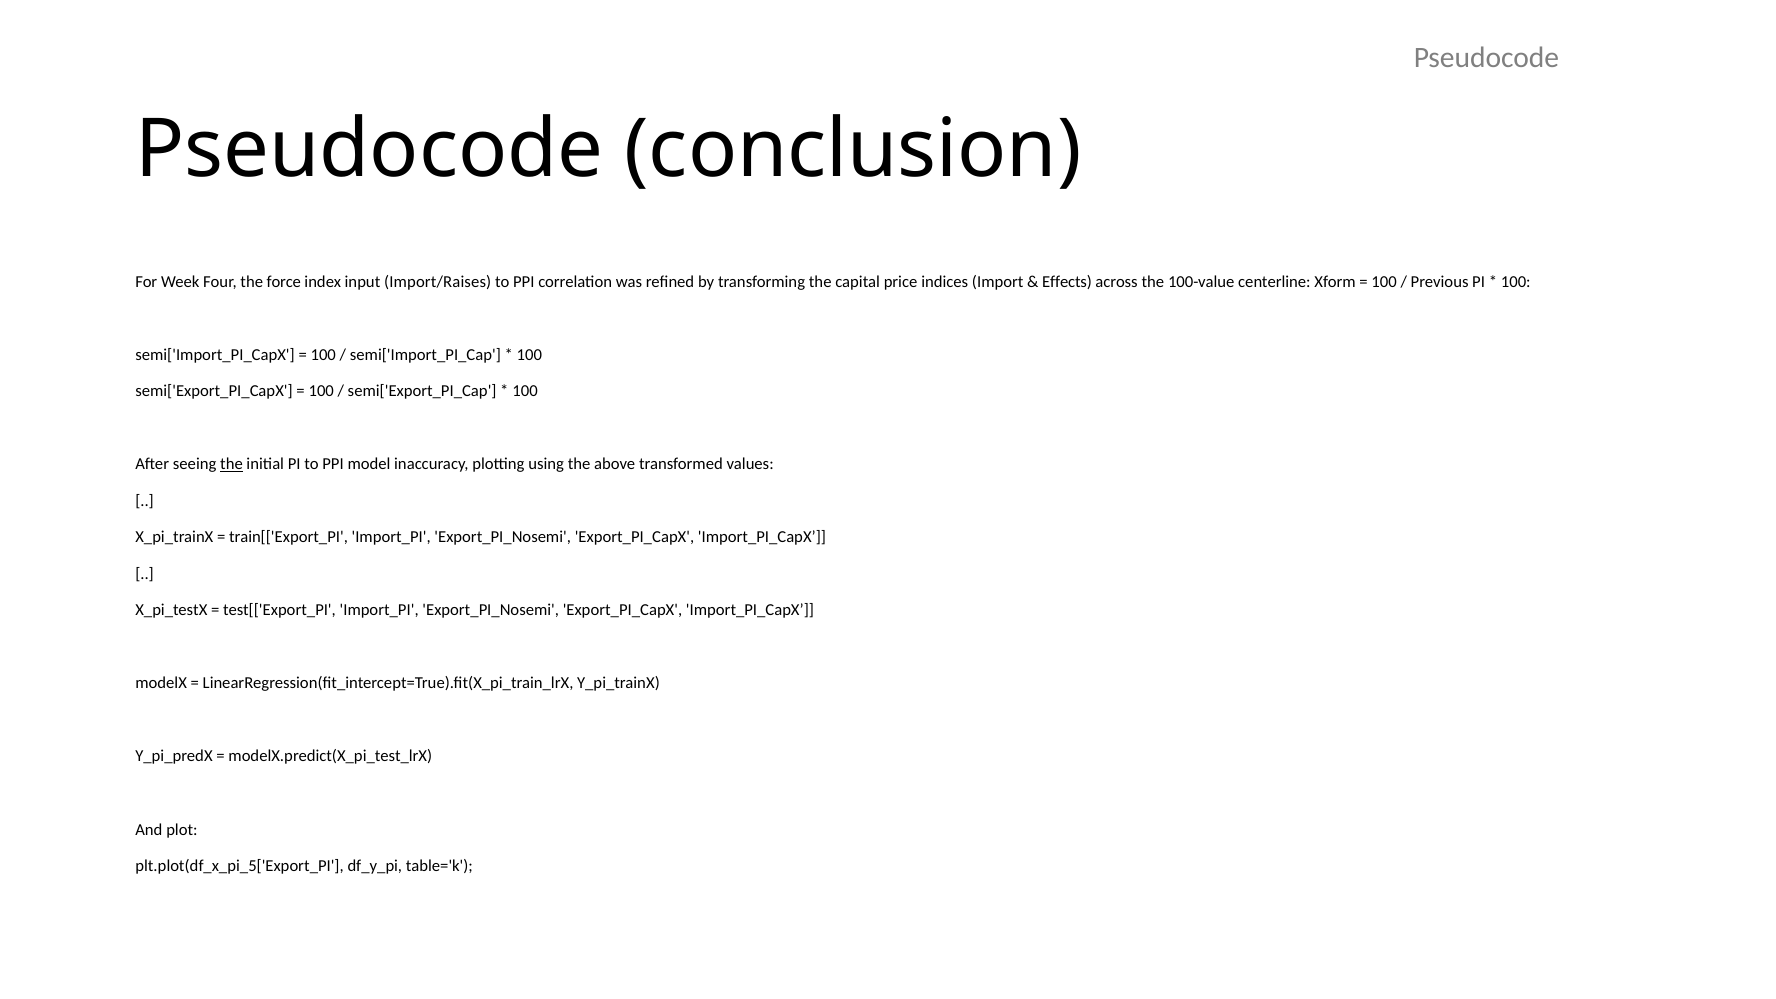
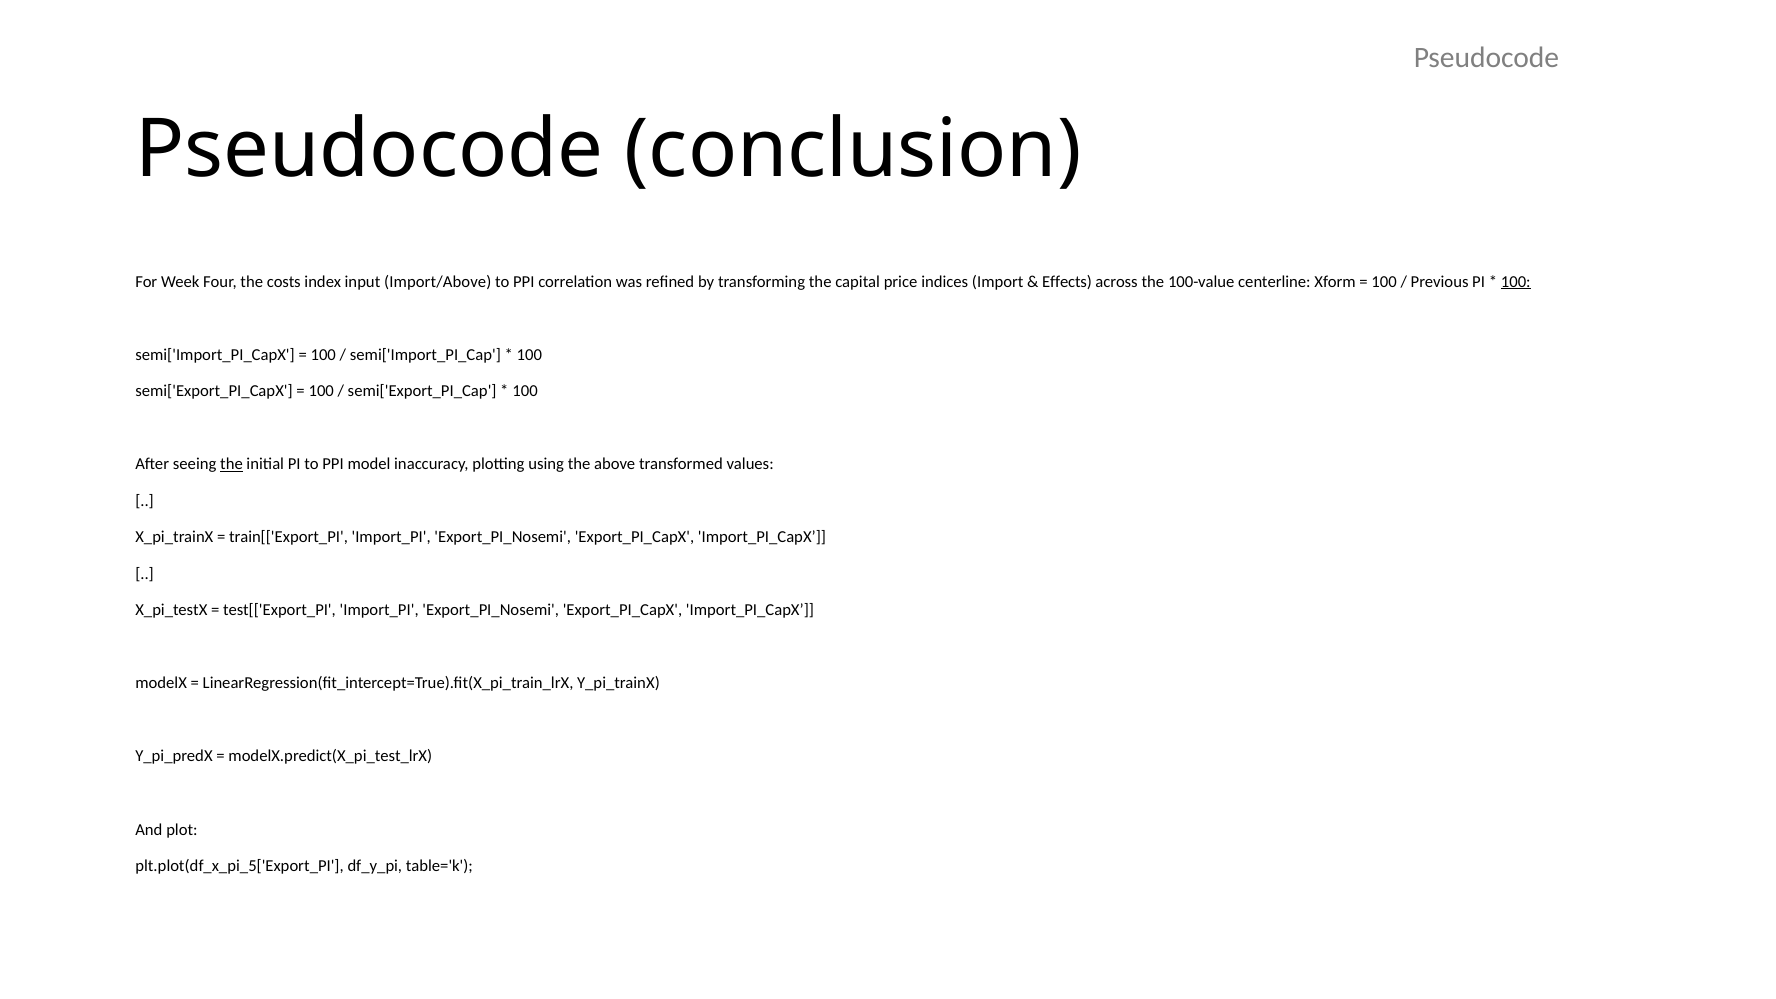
force: force -> costs
Import/Raises: Import/Raises -> Import/Above
100 at (1516, 282) underline: none -> present
